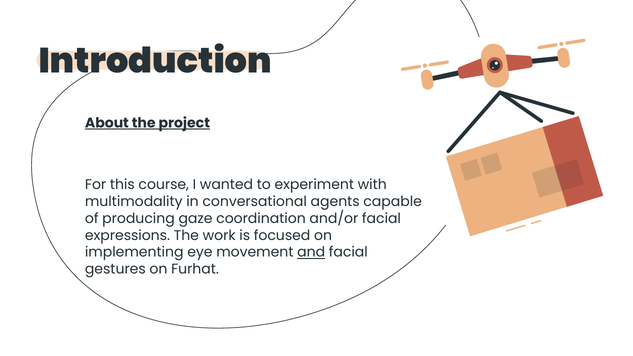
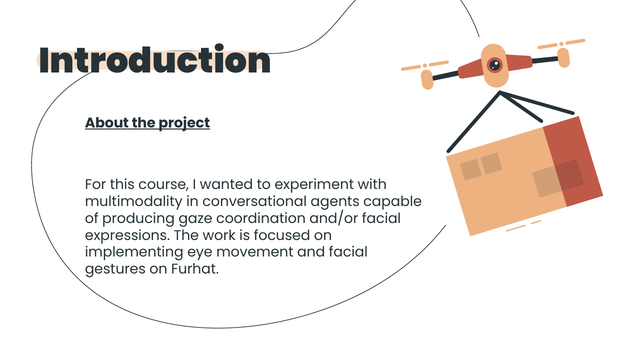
and underline: present -> none
